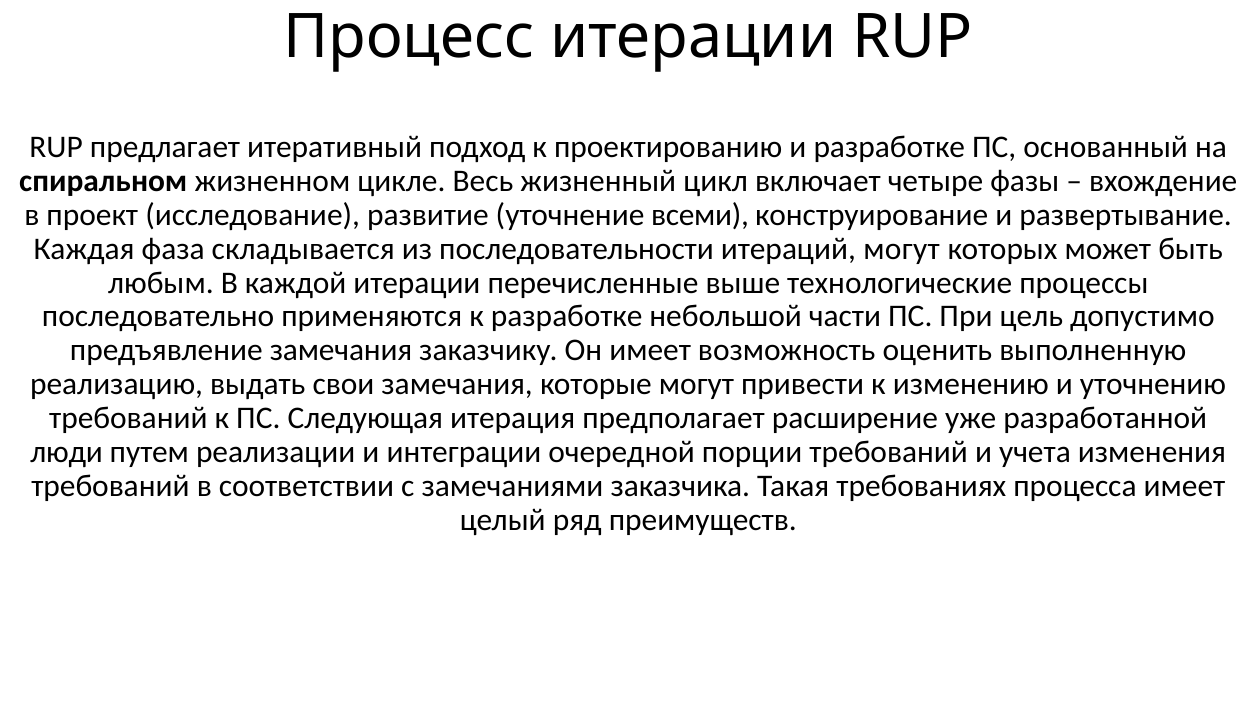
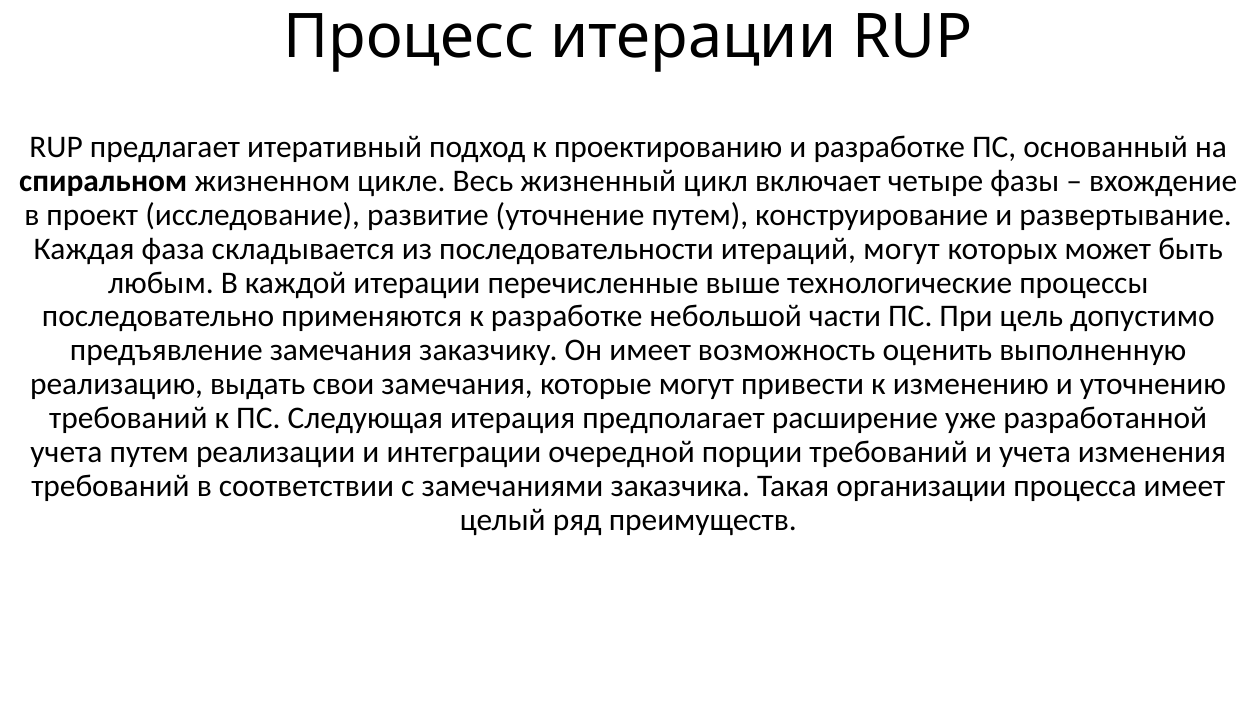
уточнение всеми: всеми -> путем
люди at (67, 452): люди -> учета
требованиях: требованиях -> организации
